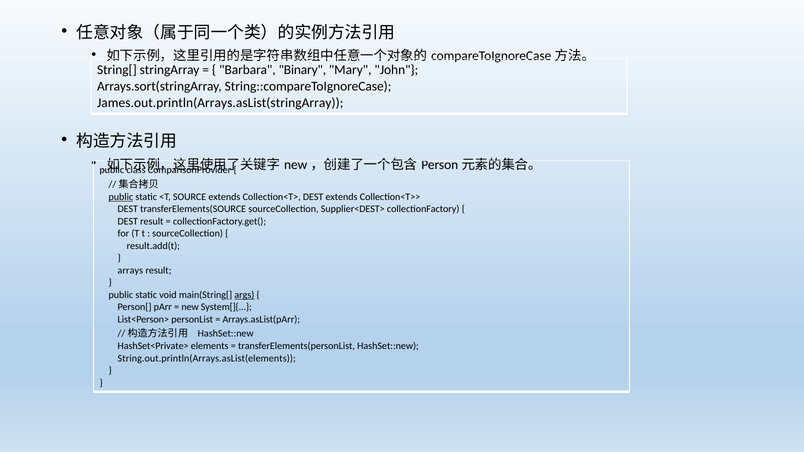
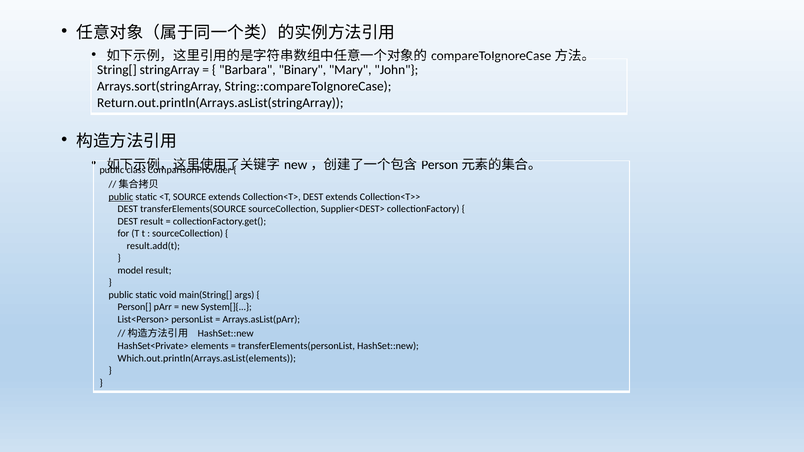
James.out.println(Arrays.asList(stringArray: James.out.println(Arrays.asList(stringArray -> Return.out.println(Arrays.asList(stringArray
arrays: arrays -> model
args underline: present -> none
String.out.println(Arrays.asList(elements: String.out.println(Arrays.asList(elements -> Which.out.println(Arrays.asList(elements
